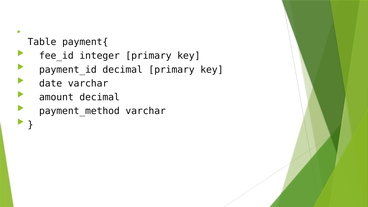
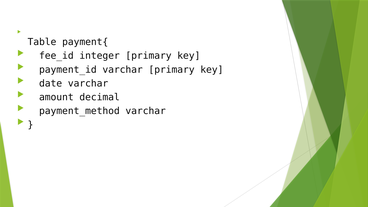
payment_id decimal: decimal -> varchar
